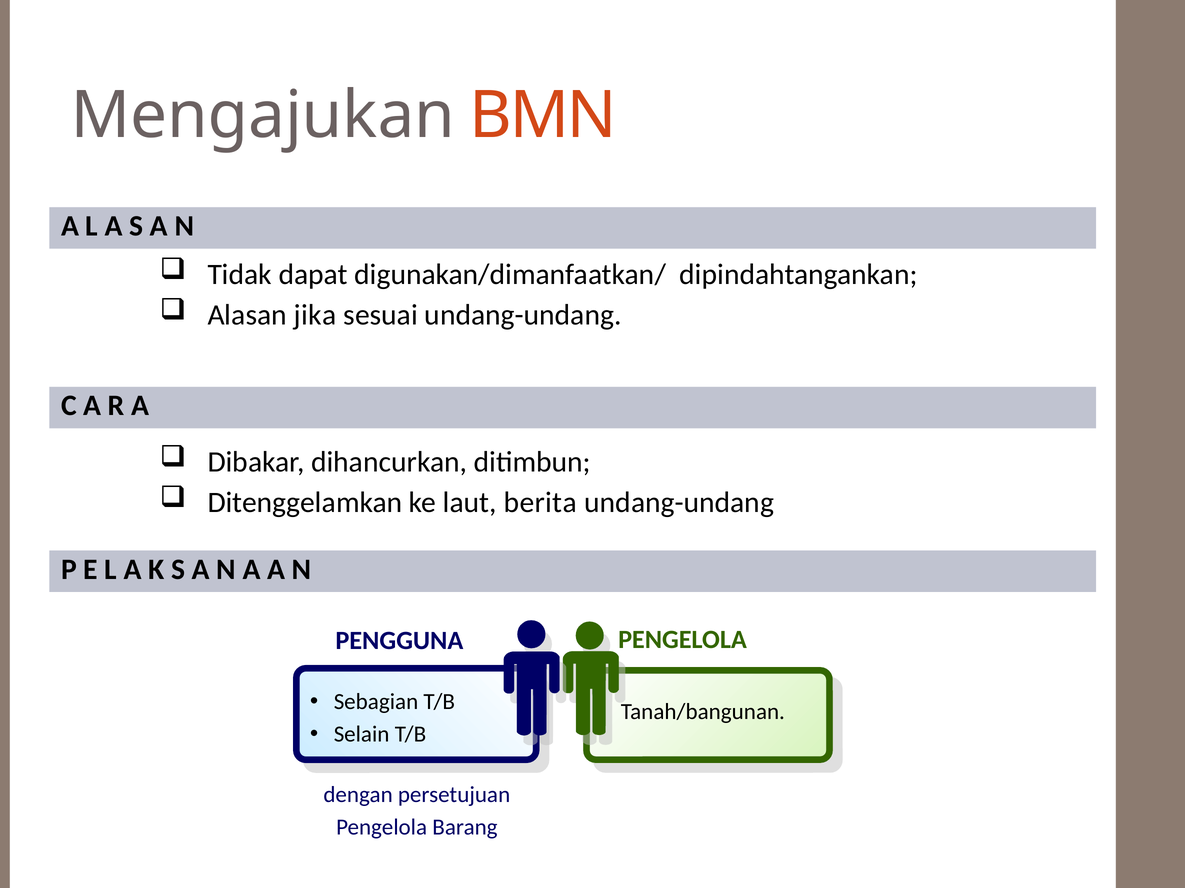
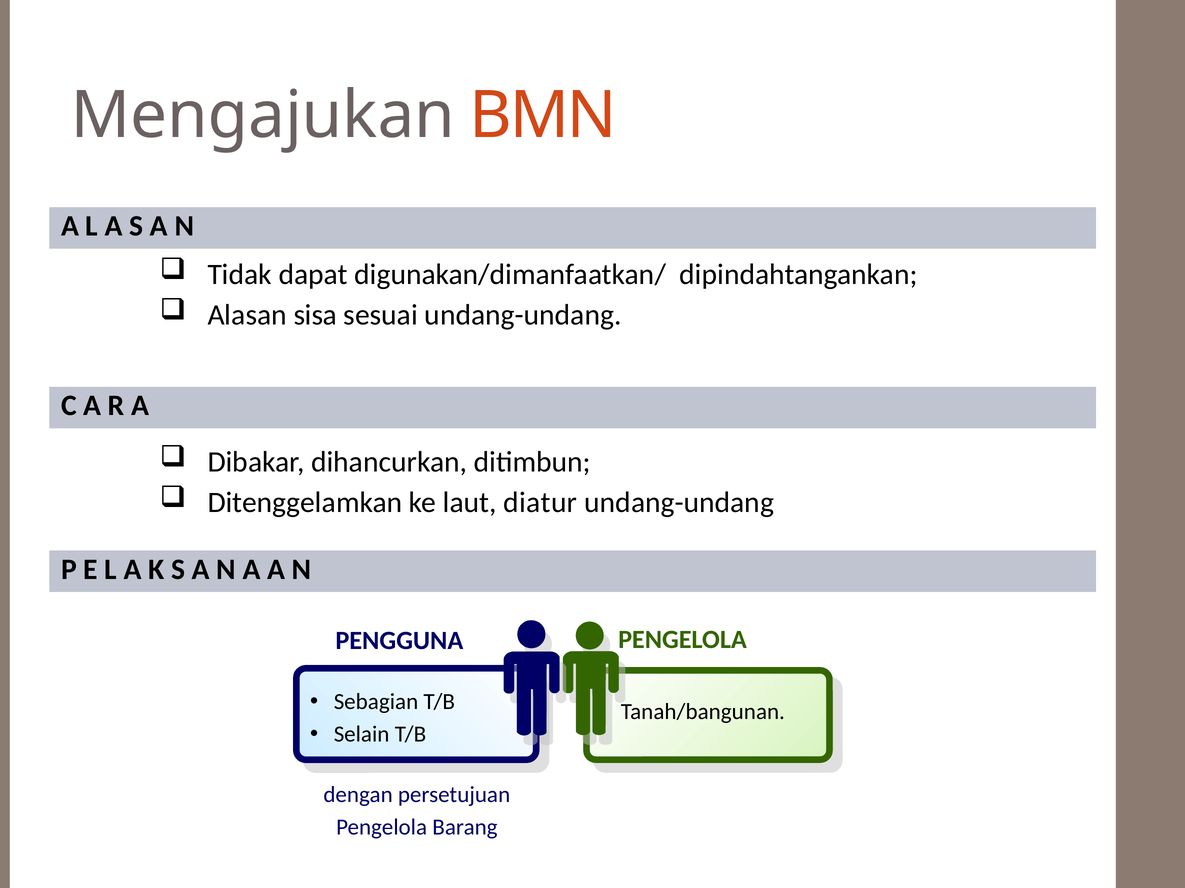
jika: jika -> sisa
berita: berita -> diatur
